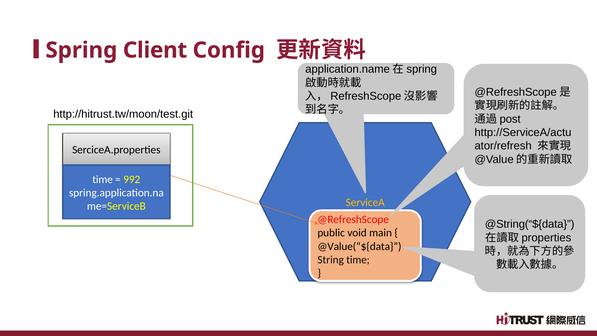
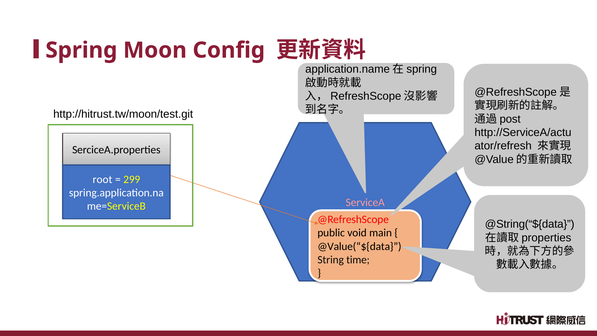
Client: Client -> Moon
time at (103, 179): time -> root
992: 992 -> 299
ServiceA colour: yellow -> pink
